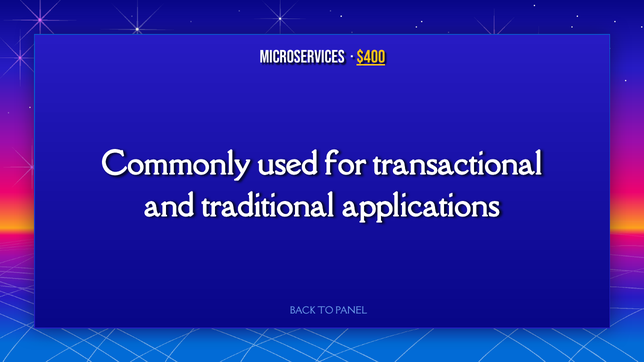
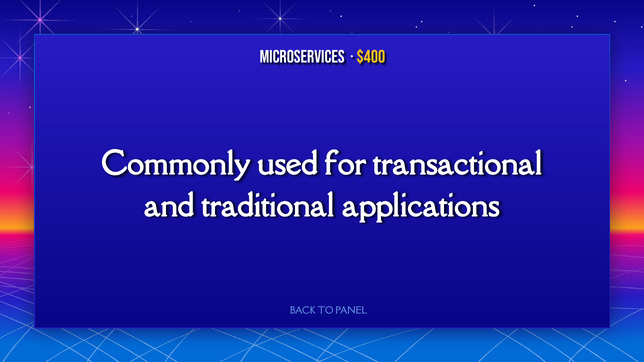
$400 underline: present -> none
